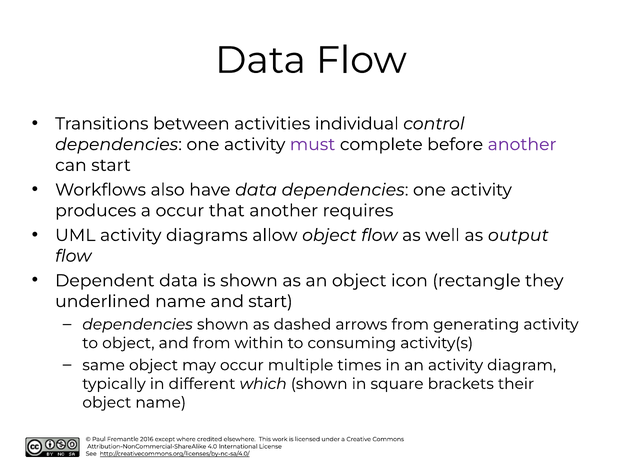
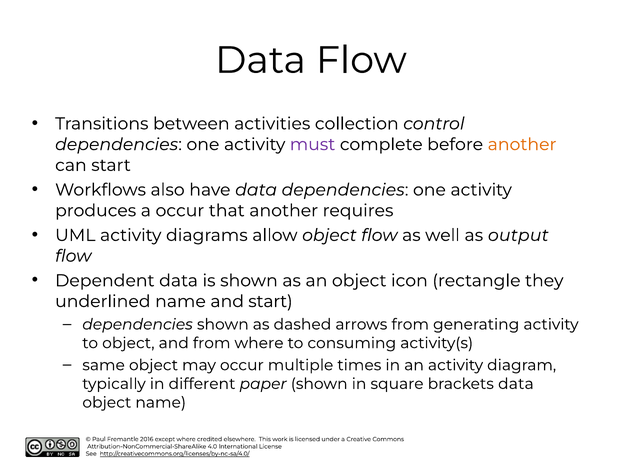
individual: individual -> collection
another at (522, 144) colour: purple -> orange
from within: within -> where
which: which -> paper
brackets their: their -> data
